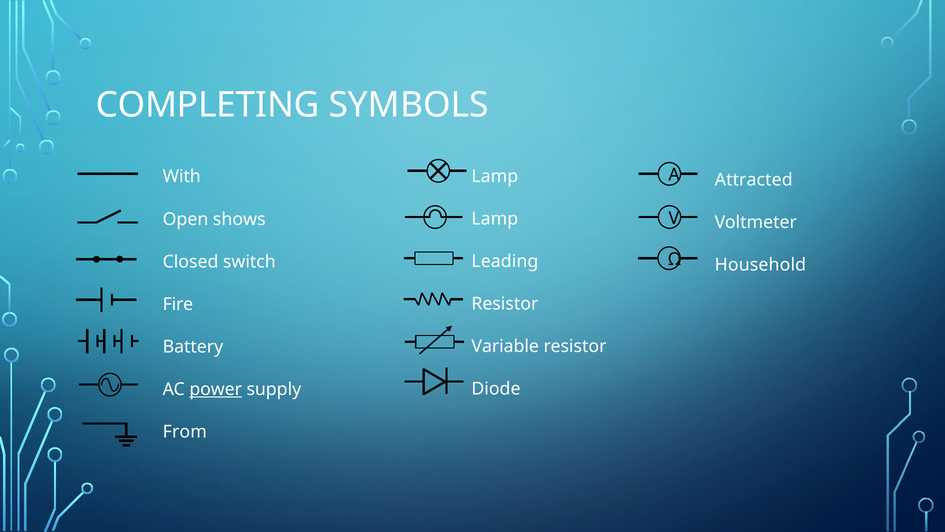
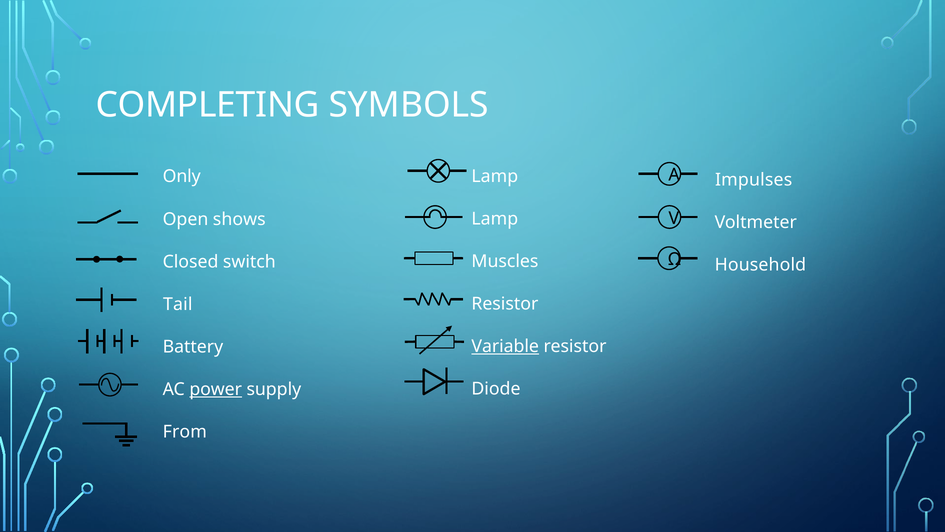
With: With -> Only
Attracted: Attracted -> Impulses
Leading: Leading -> Muscles
Fire: Fire -> Tail
Variable underline: none -> present
